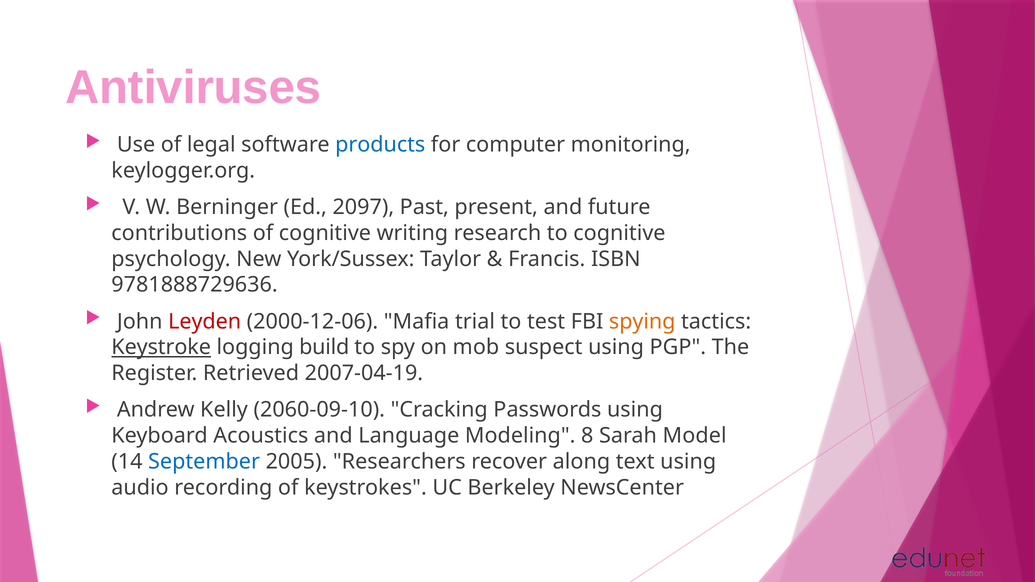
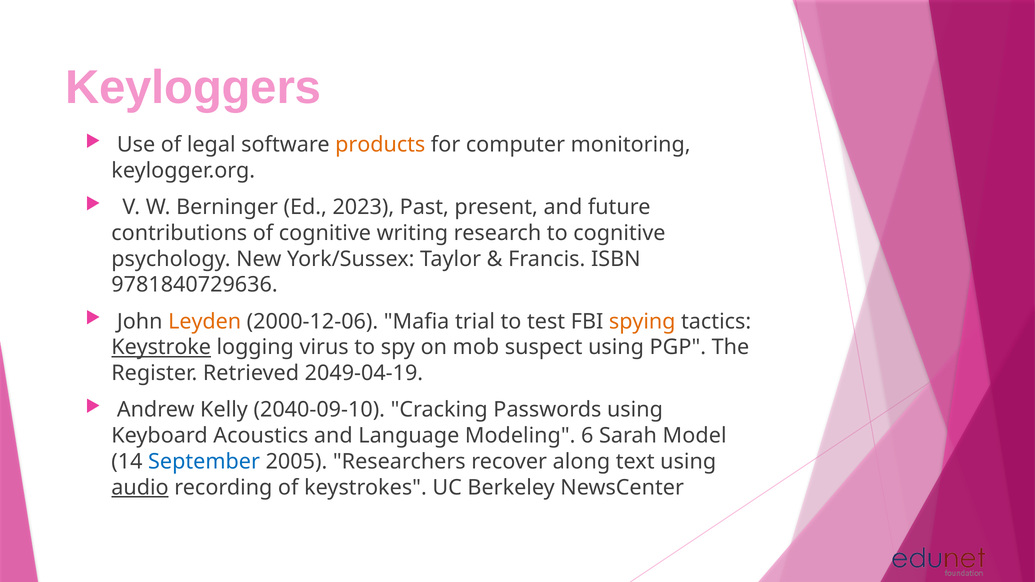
Antiviruses: Antiviruses -> Keyloggers
products colour: blue -> orange
2097: 2097 -> 2023
9781888729636: 9781888729636 -> 9781840729636
Leyden colour: red -> orange
build: build -> virus
2007-04-19: 2007-04-19 -> 2049-04-19
2060-09-10: 2060-09-10 -> 2040-09-10
8: 8 -> 6
audio underline: none -> present
